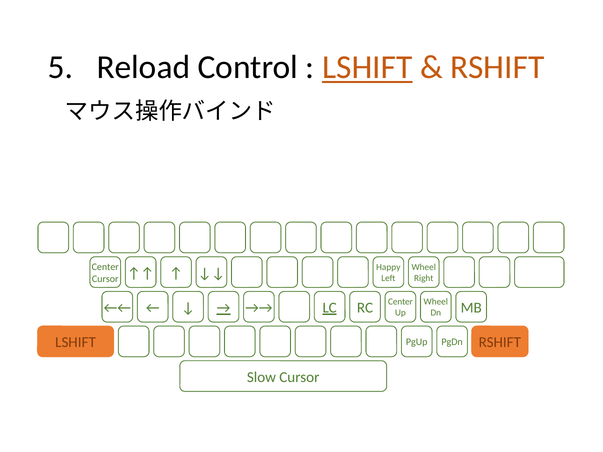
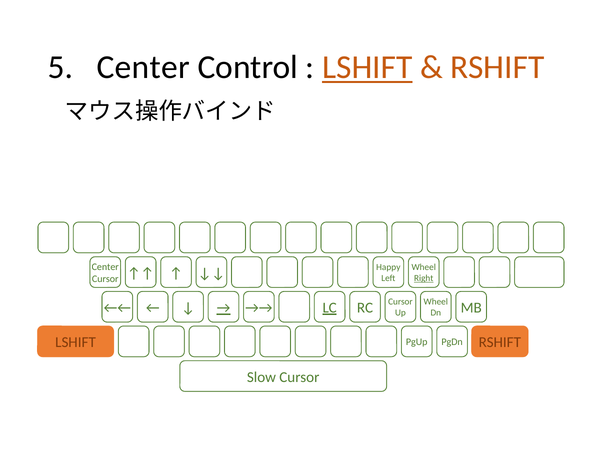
Reload at (143, 67): Reload -> Center
Right underline: none -> present
RC Center: Center -> Cursor
